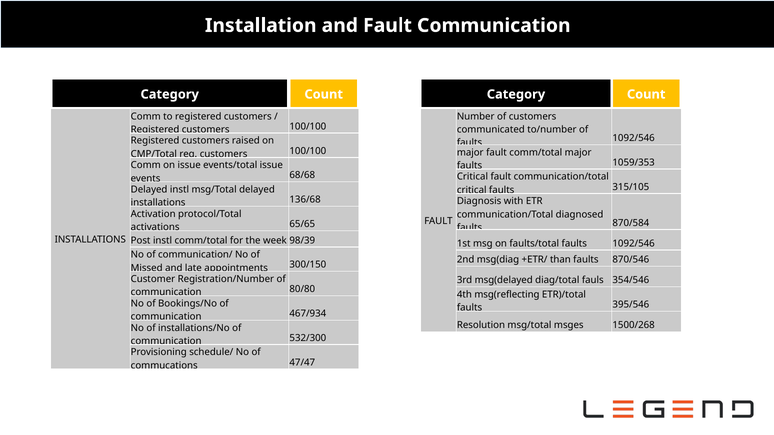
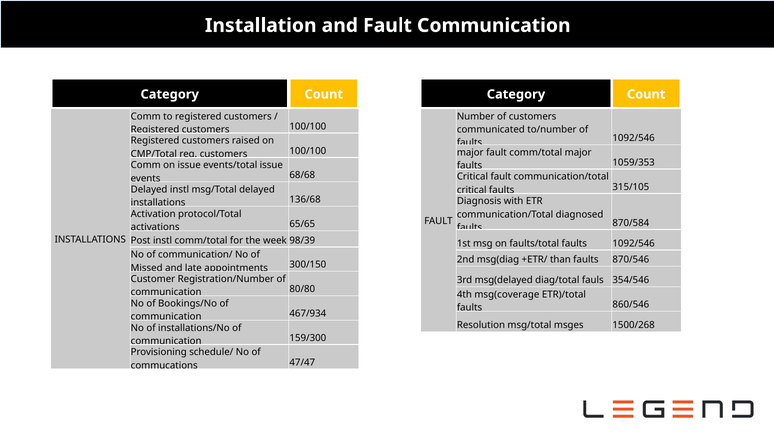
msg(reflecting: msg(reflecting -> msg(coverage
395/546: 395/546 -> 860/546
532/300: 532/300 -> 159/300
